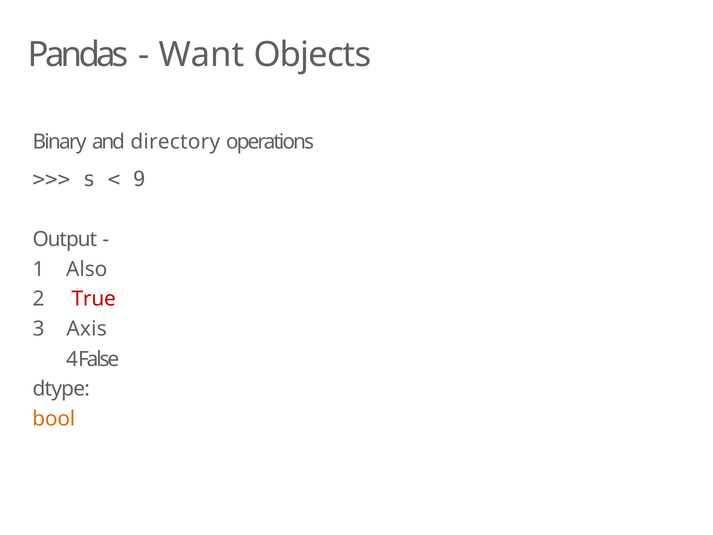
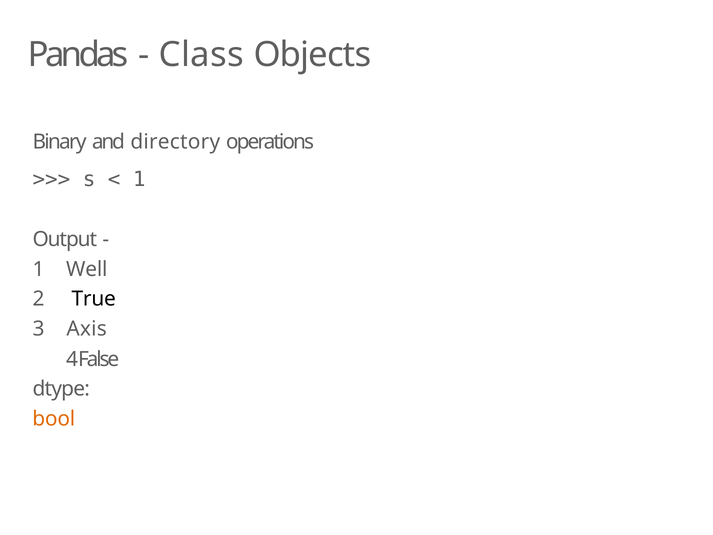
Want: Want -> Class
9 at (139, 179): 9 -> 1
Also: Also -> Well
True colour: red -> black
